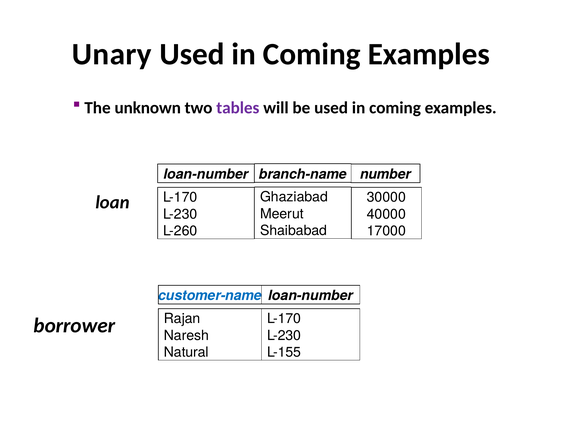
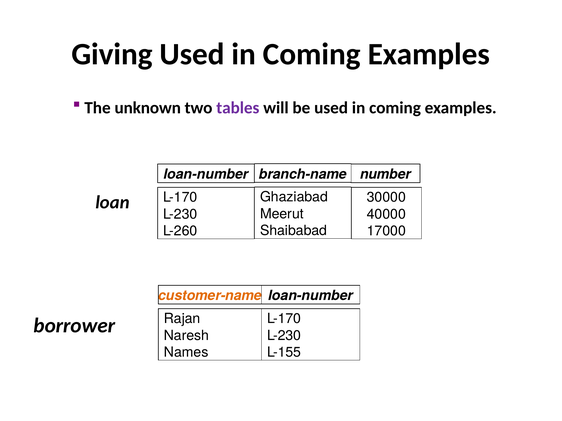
Unary: Unary -> Giving
customer-name colour: blue -> orange
Natural: Natural -> Names
